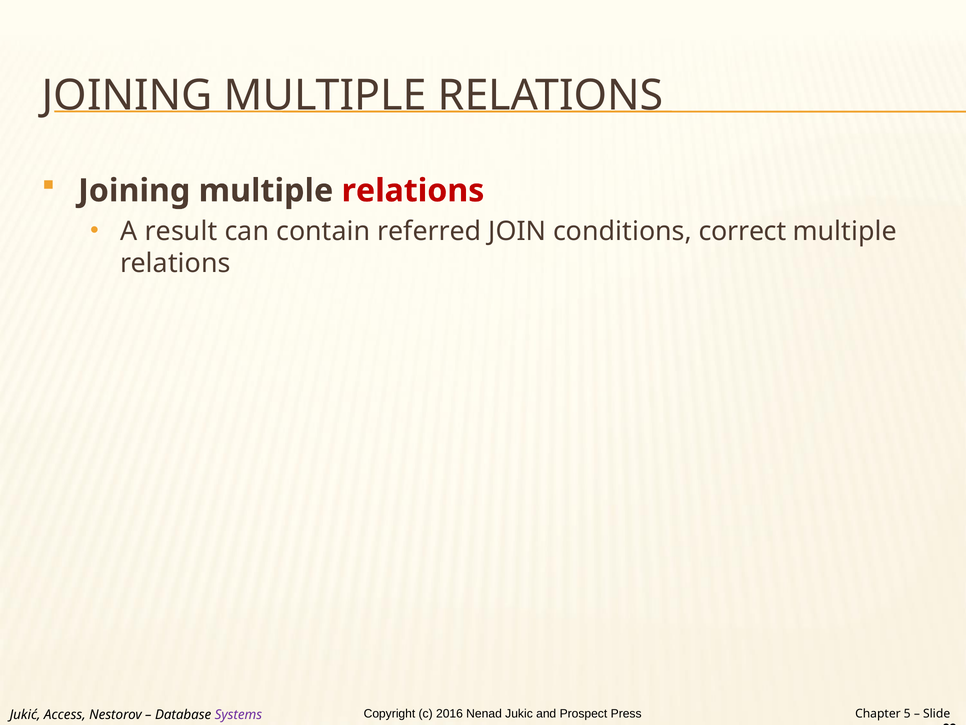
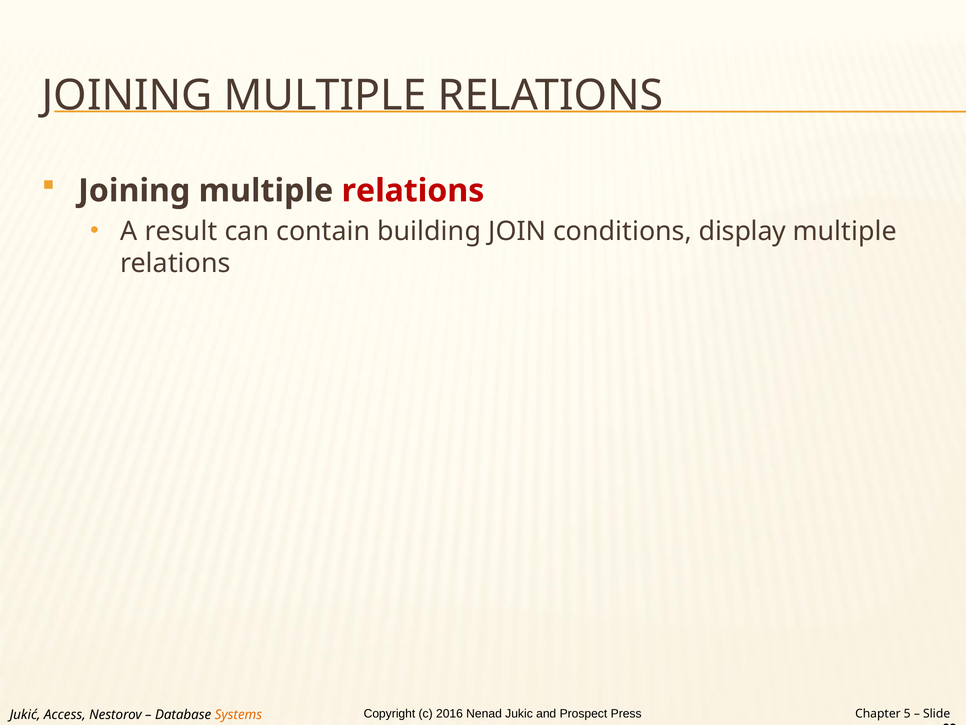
referred: referred -> building
correct: correct -> display
Systems colour: purple -> orange
